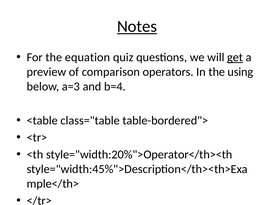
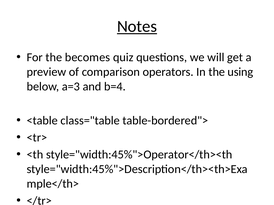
the equation: equation -> becomes
get underline: present -> none
style="width:20%">Operator</th><th: style="width:20%">Operator</th><th -> style="width:45%">Operator</th><th
